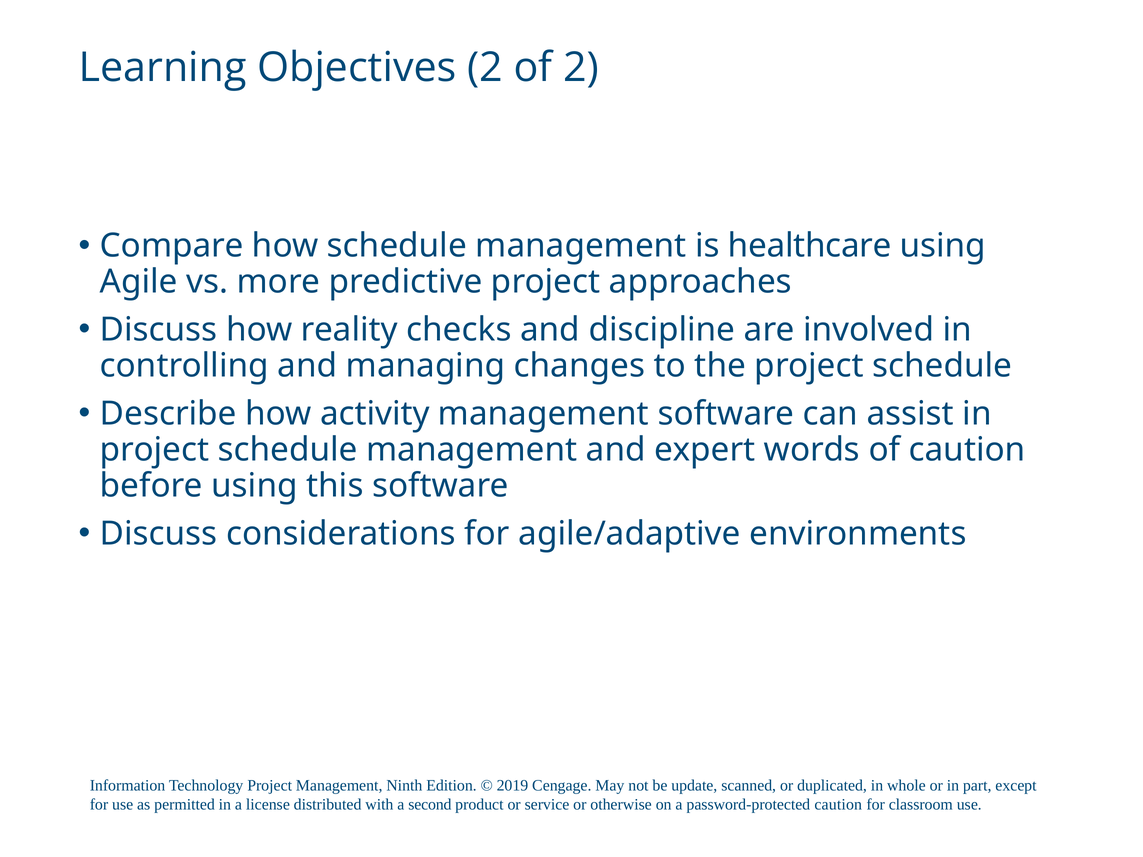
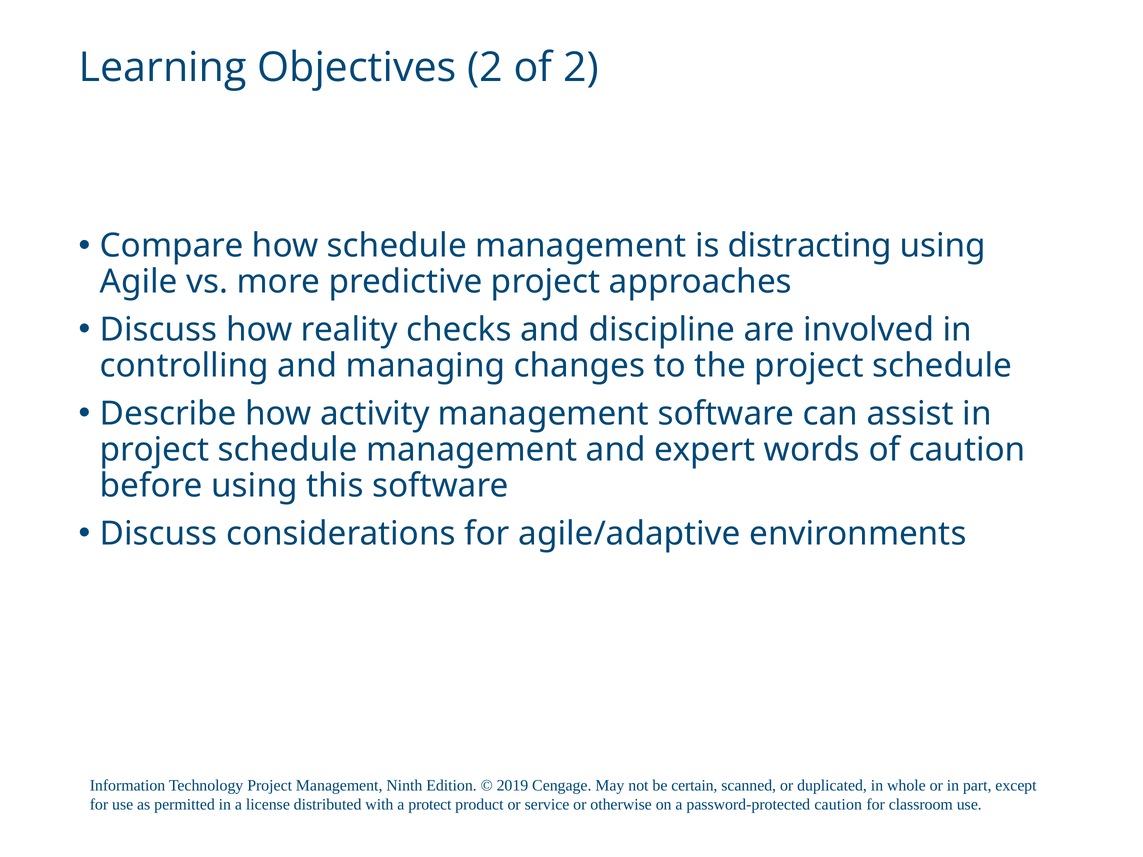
healthcare: healthcare -> distracting
update: update -> certain
second: second -> protect
